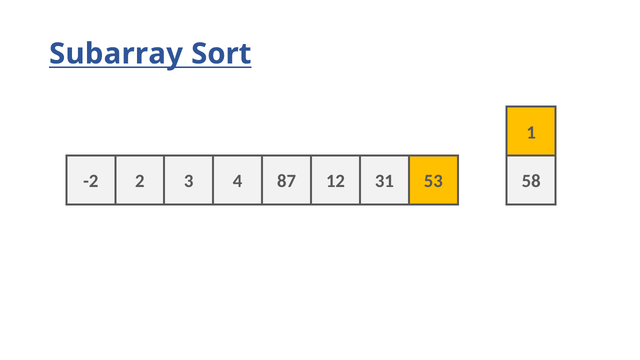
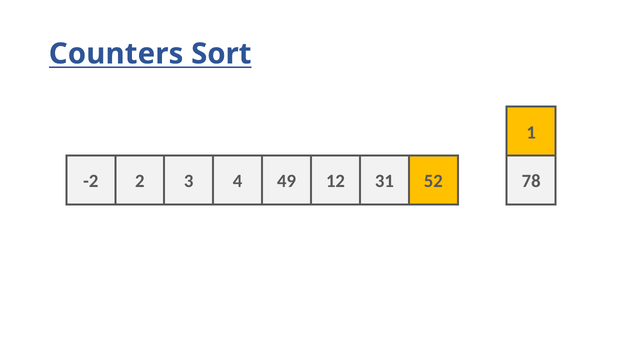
Subarray: Subarray -> Counters
87: 87 -> 49
53: 53 -> 52
58: 58 -> 78
